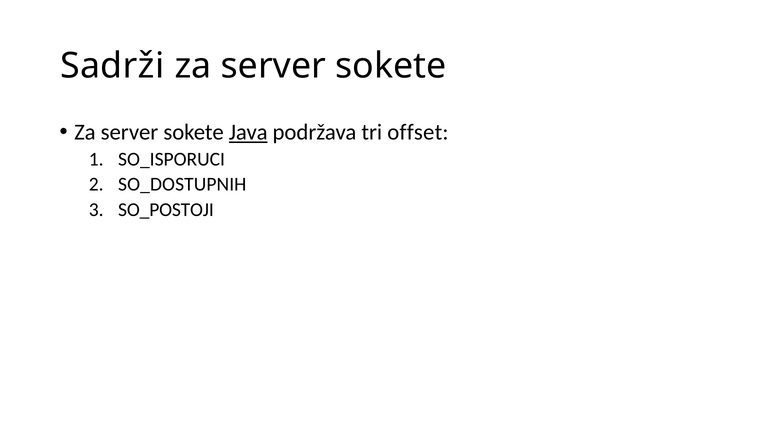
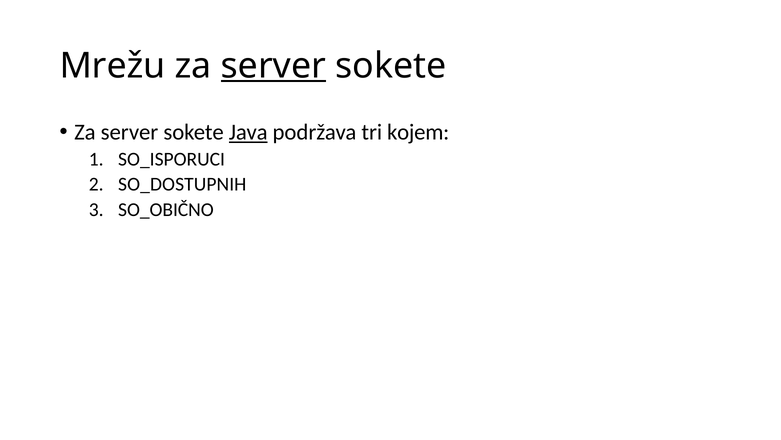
Sadrži: Sadrži -> Mrežu
server at (273, 66) underline: none -> present
offset: offset -> kojem
SO_POSTOJI: SO_POSTOJI -> SO_OBIČNO
